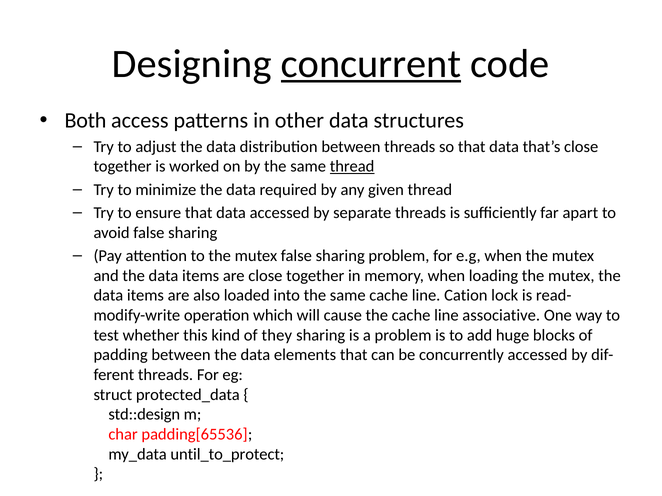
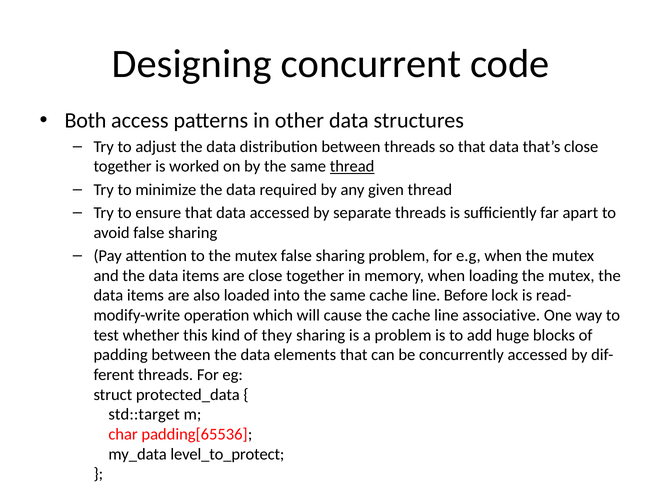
concurrent underline: present -> none
Cation: Cation -> Before
std::design: std::design -> std::target
until_to_protect: until_to_protect -> level_to_protect
